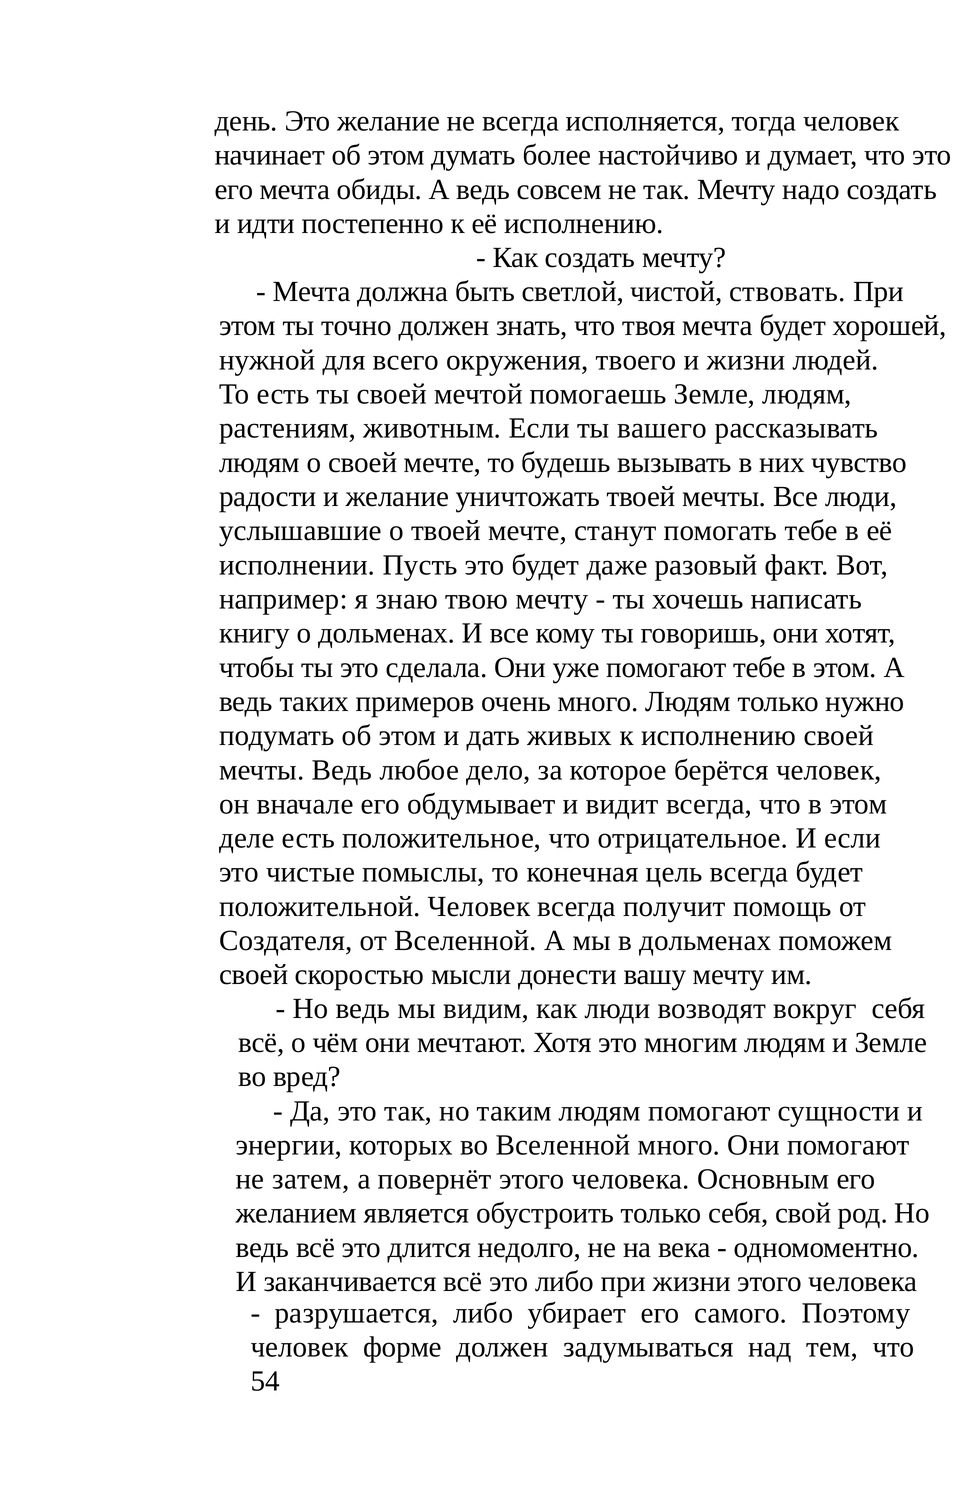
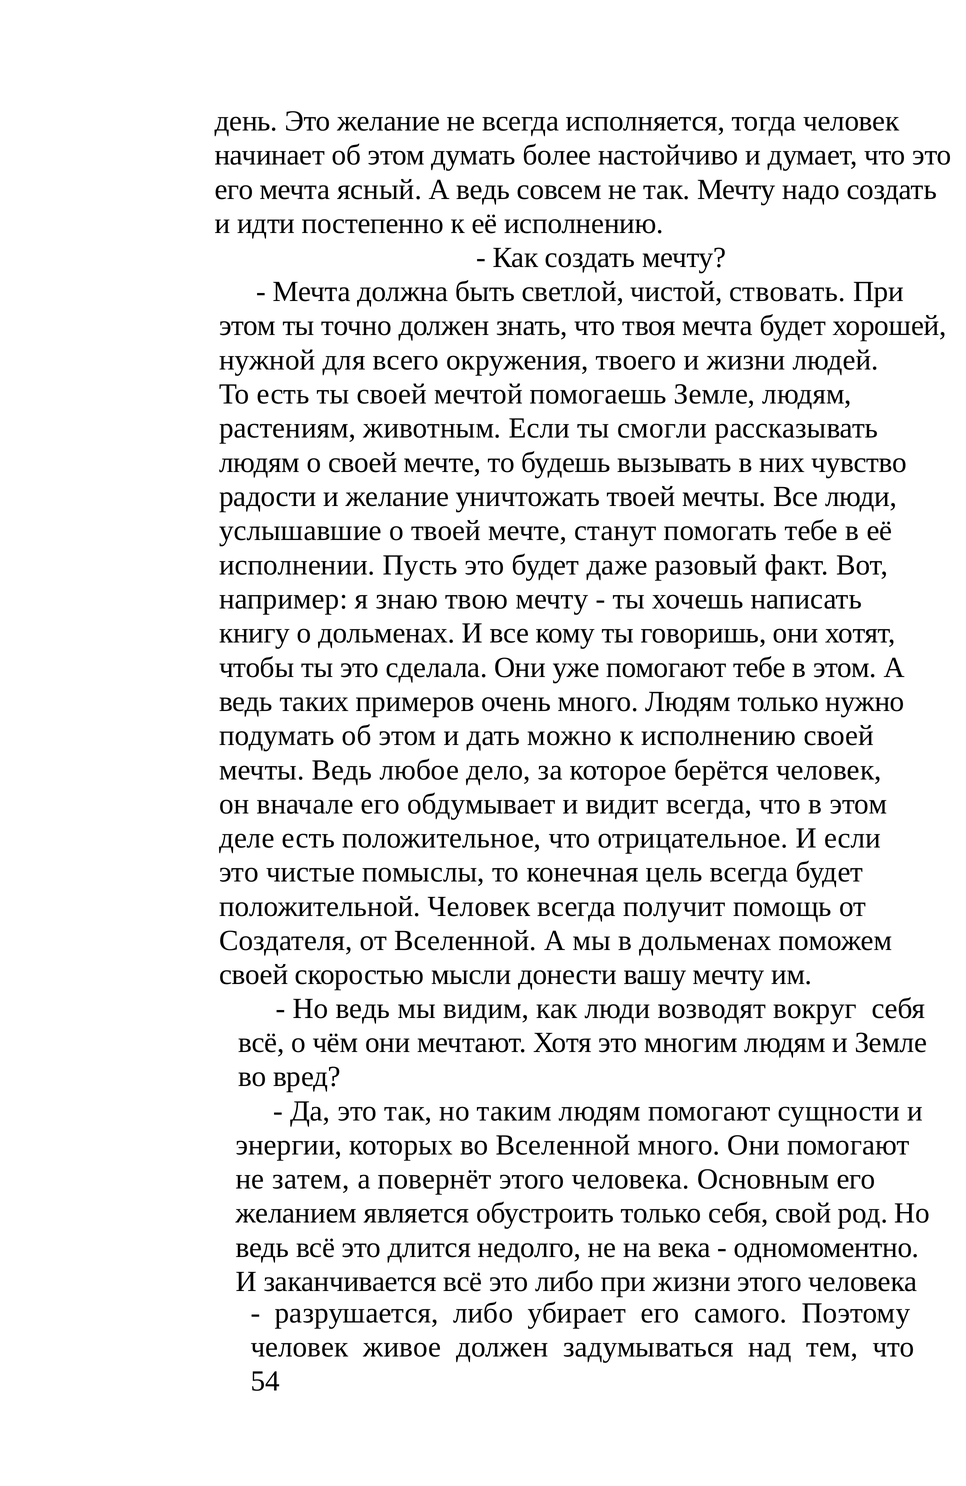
обиды: обиды -> ясный
вашего: вашего -> смогли
живых: живых -> можно
форме: форме -> живое
